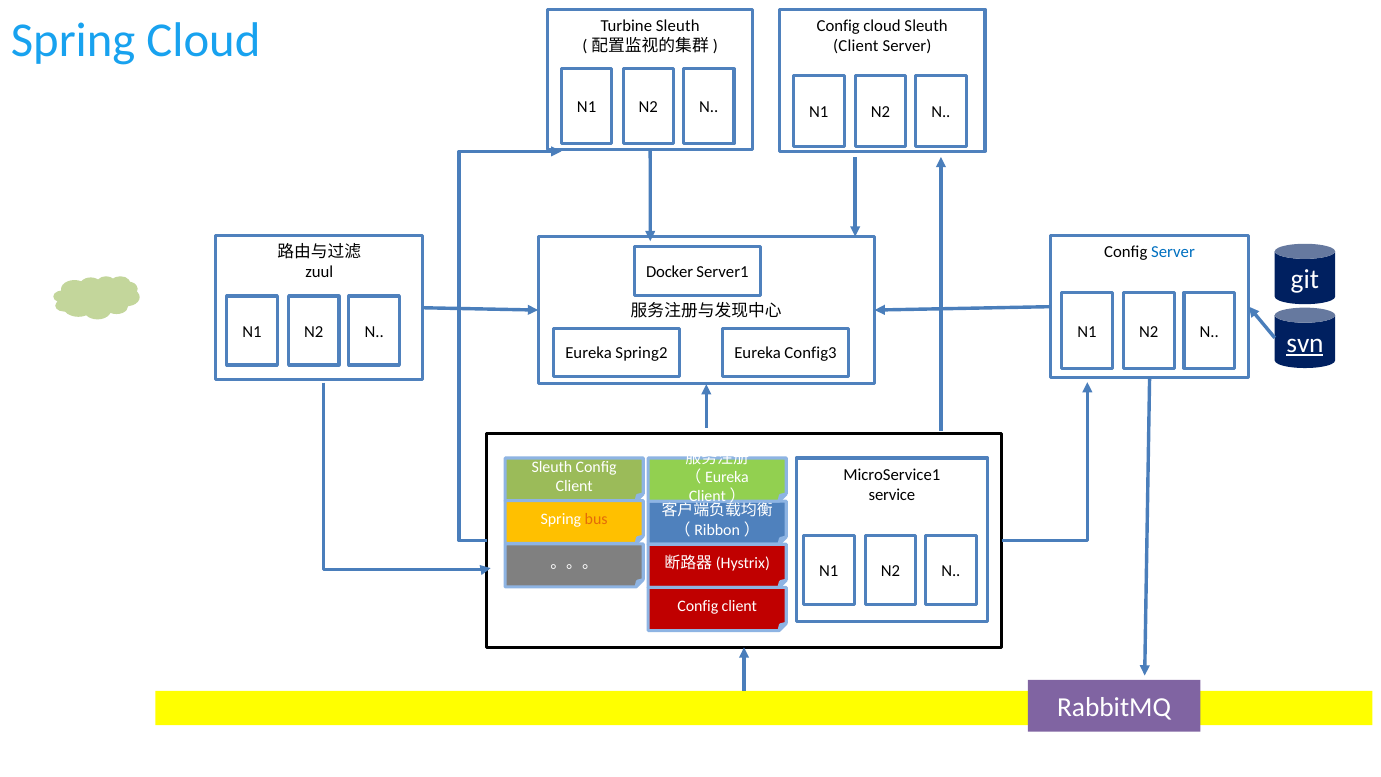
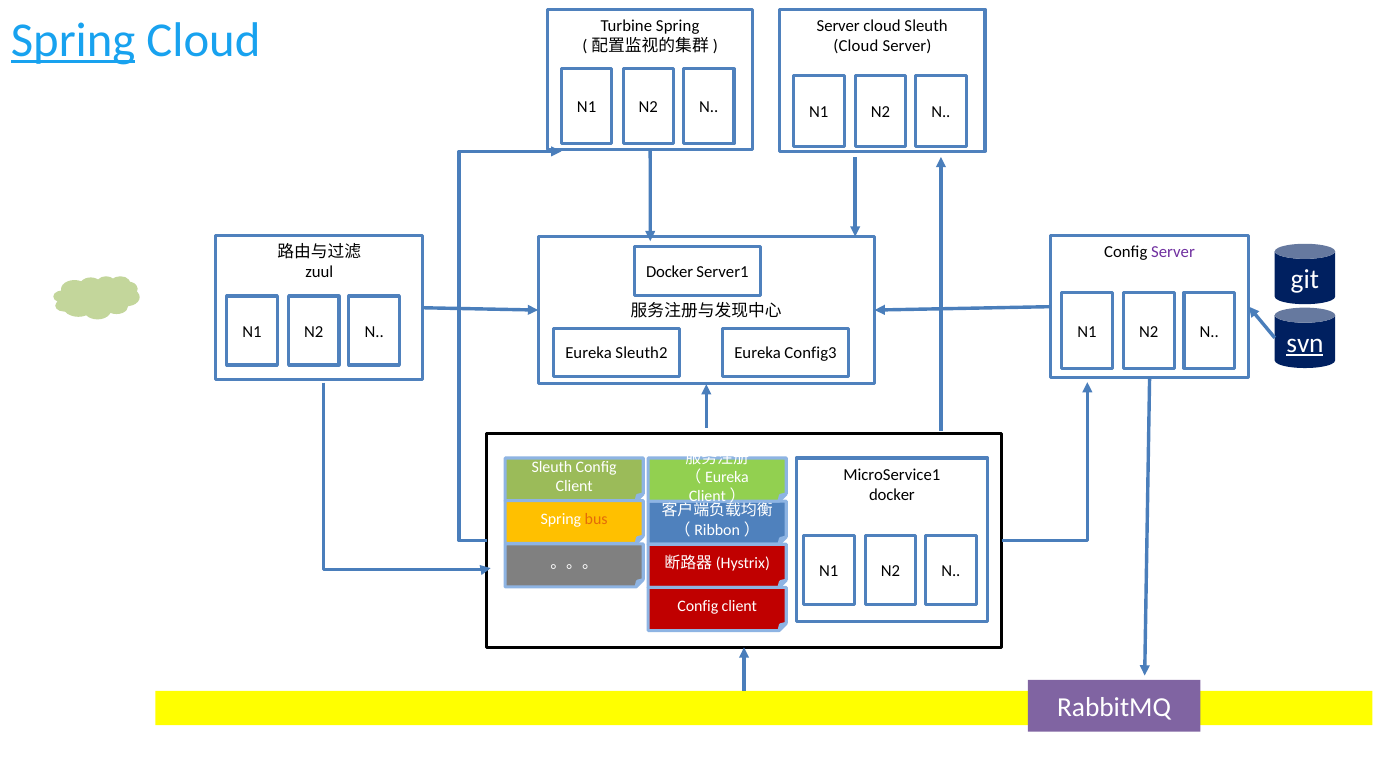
Turbine Sleuth: Sleuth -> Spring
Config at (838, 26): Config -> Server
Spring at (73, 41) underline: none -> present
Client at (856, 46): Client -> Cloud
Server at (1173, 252) colour: blue -> purple
Spring2: Spring2 -> Sleuth2
service at (892, 495): service -> docker
